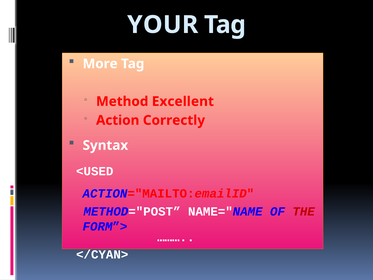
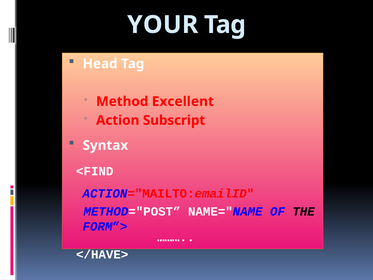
More: More -> Head
Correctly: Correctly -> Subscript
<USED: <USED -> <FIND
THE colour: red -> black
</CYAN>: </CYAN> -> </HAVE>
